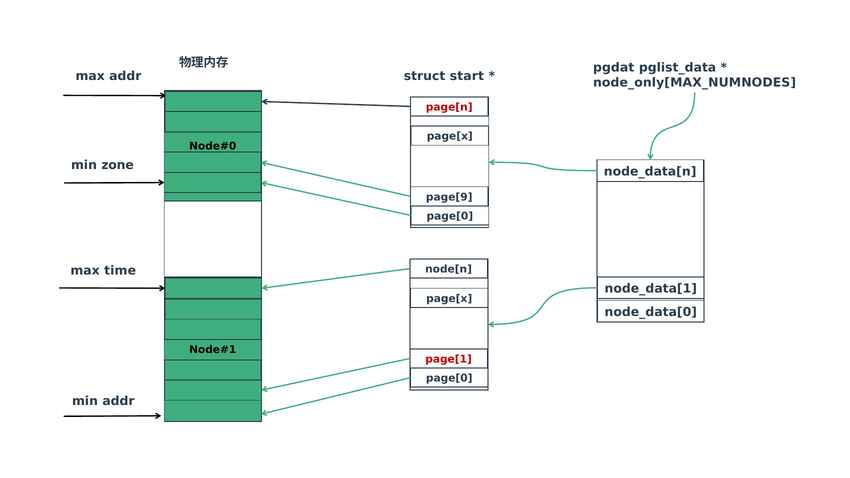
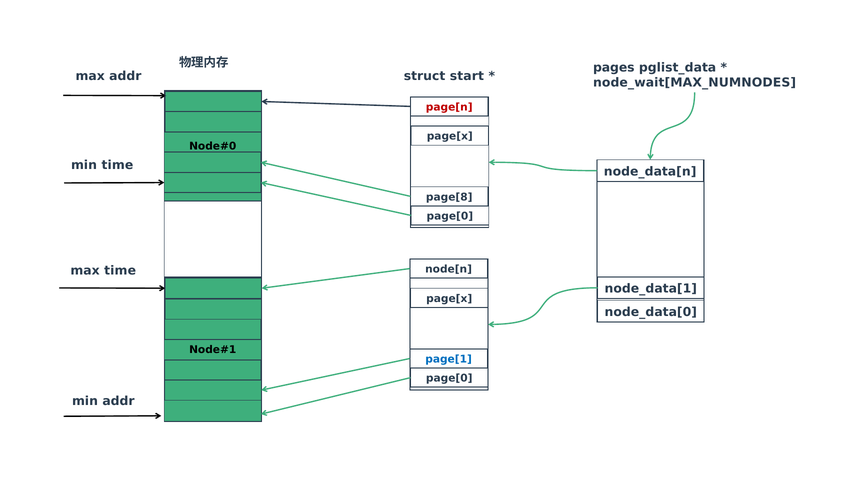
pgdat: pgdat -> pages
node_only[MAX_NUMNODES: node_only[MAX_NUMNODES -> node_wait[MAX_NUMNODES
min zone: zone -> time
page[9: page[9 -> page[8
page[1 colour: red -> blue
